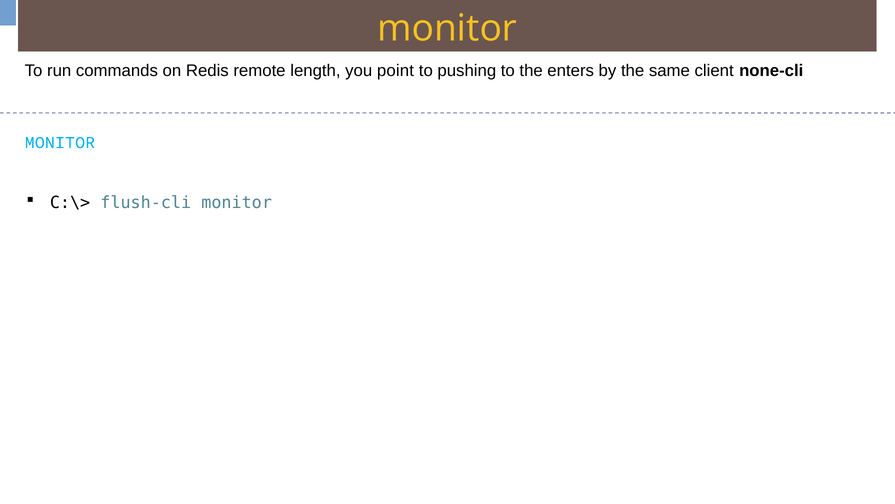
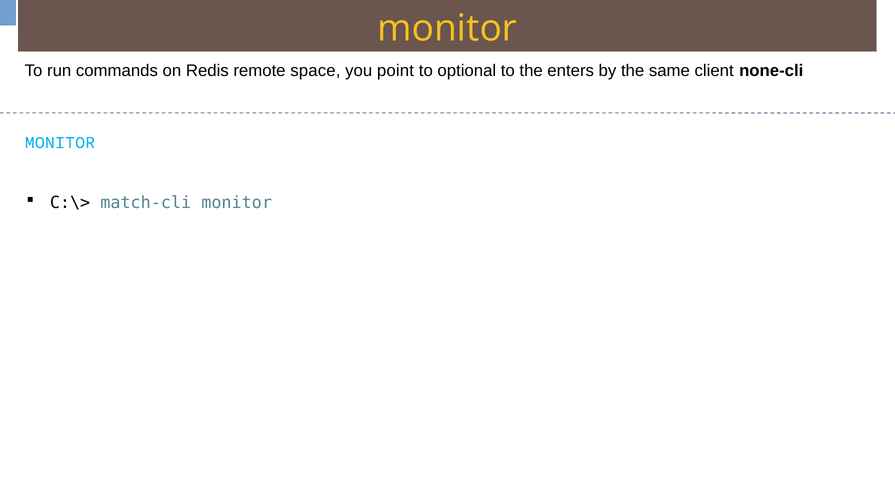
length: length -> space
pushing: pushing -> optional
flush-cli: flush-cli -> match-cli
